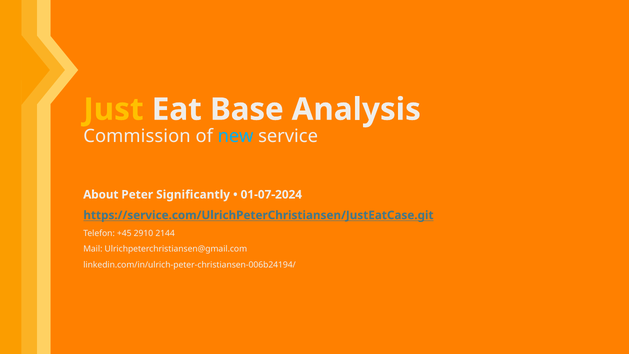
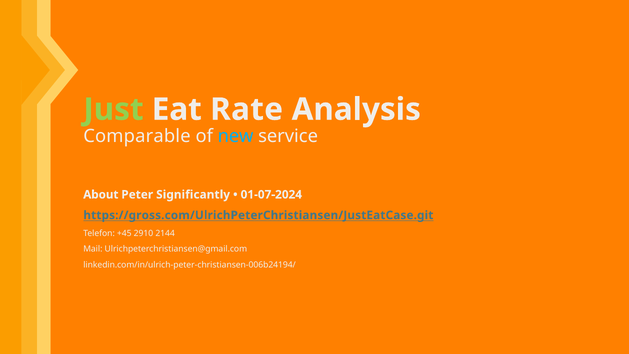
Just colour: yellow -> light green
Base: Base -> Rate
Commission: Commission -> Comparable
https://service.com/UlrichPeterChristiansen/JustEatCase.git: https://service.com/UlrichPeterChristiansen/JustEatCase.git -> https://gross.com/UlrichPeterChristiansen/JustEatCase.git
